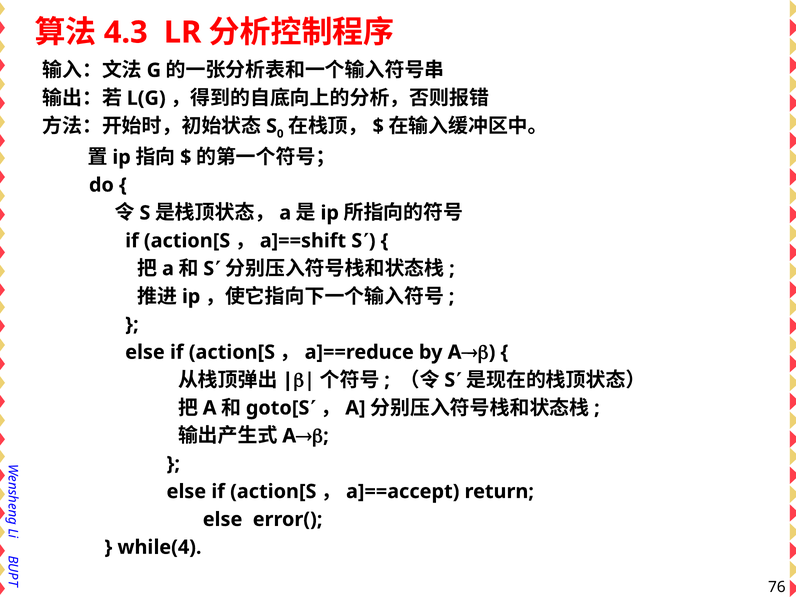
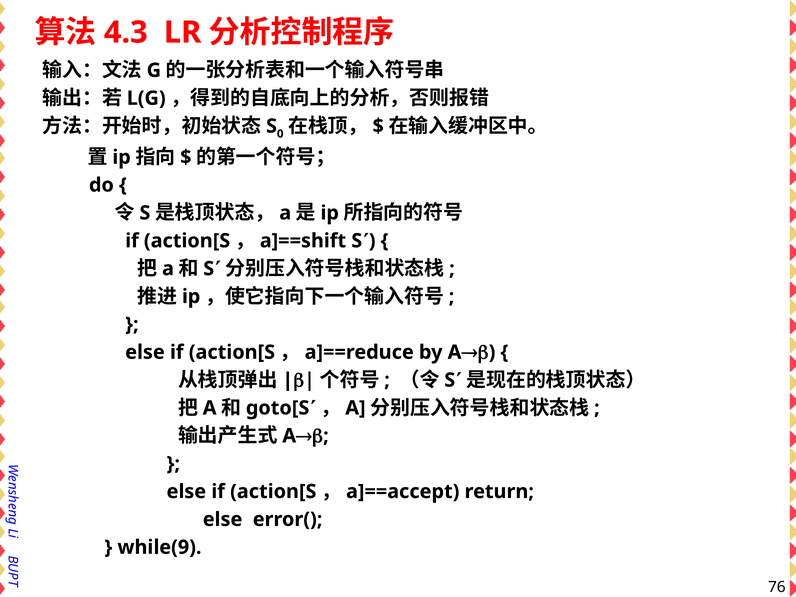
while(4: while(4 -> while(9
